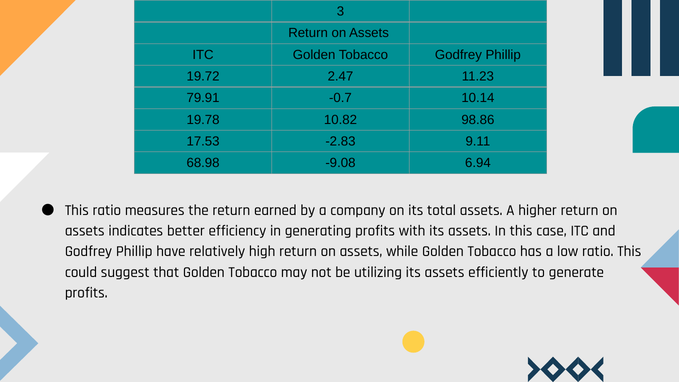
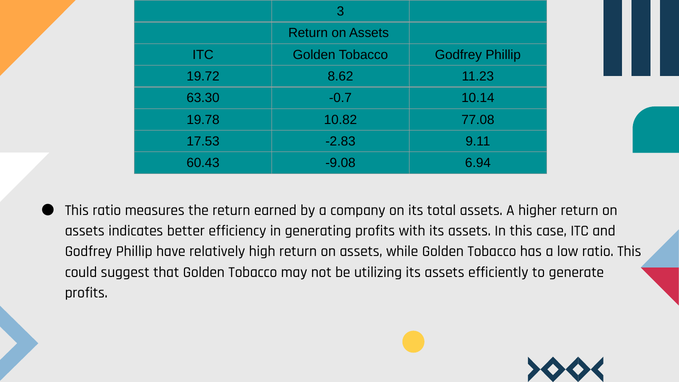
2.47: 2.47 -> 8.62
79.91: 79.91 -> 63.30
98.86: 98.86 -> 77.08
68.98: 68.98 -> 60.43
